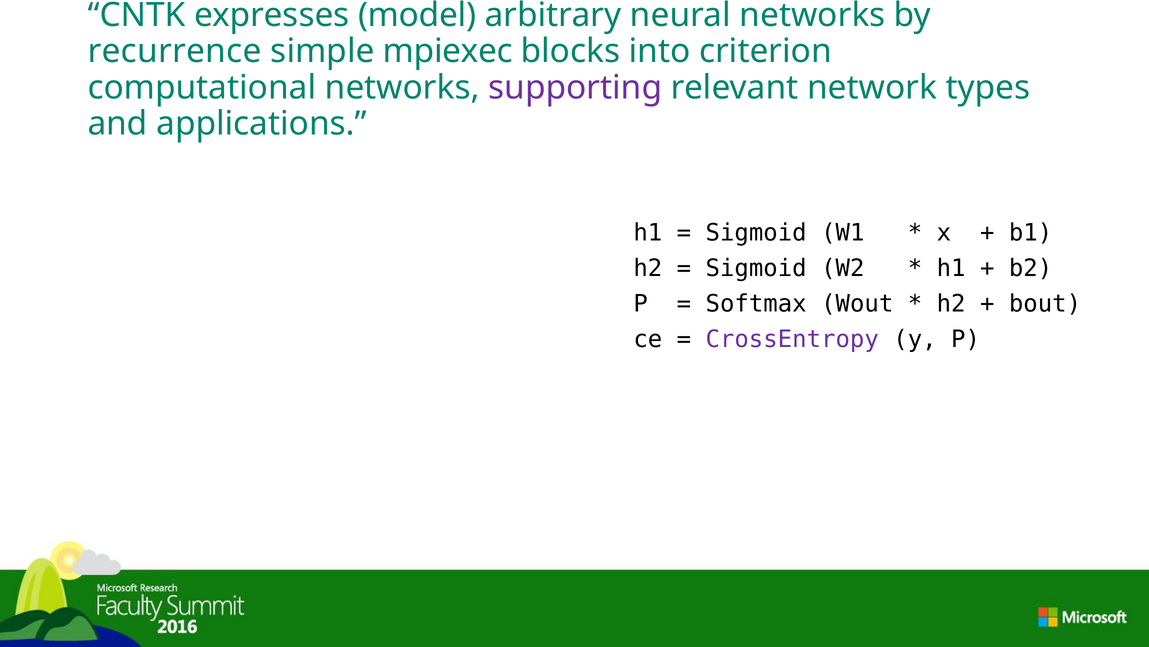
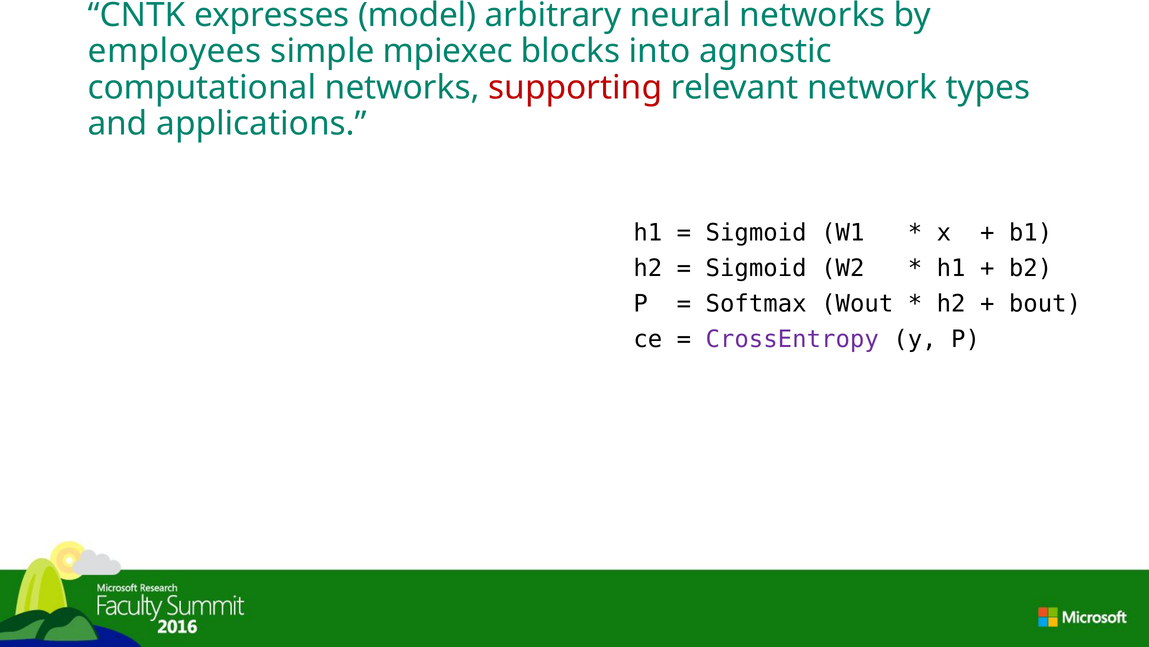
recurrence: recurrence -> employees
criterion: criterion -> agnostic
supporting colour: purple -> red
